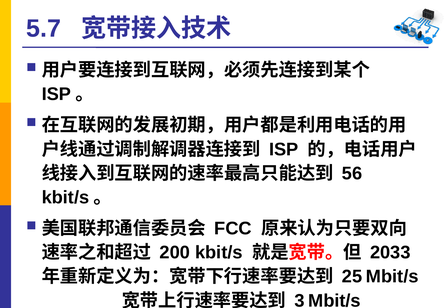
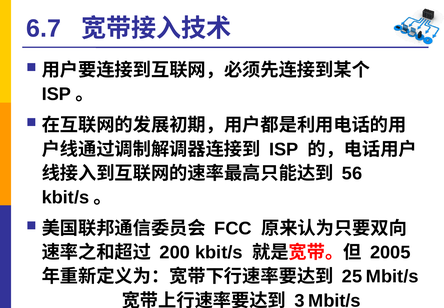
5.7: 5.7 -> 6.7
2033: 2033 -> 2005
